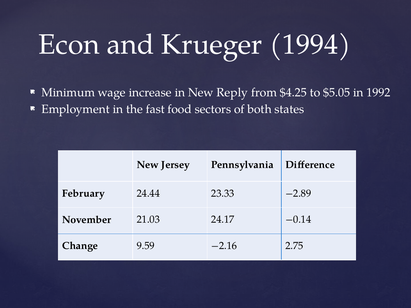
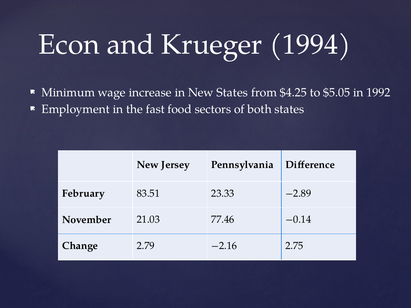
New Reply: Reply -> States
24.44: 24.44 -> 83.51
24.17: 24.17 -> 77.46
9.59: 9.59 -> 2.79
